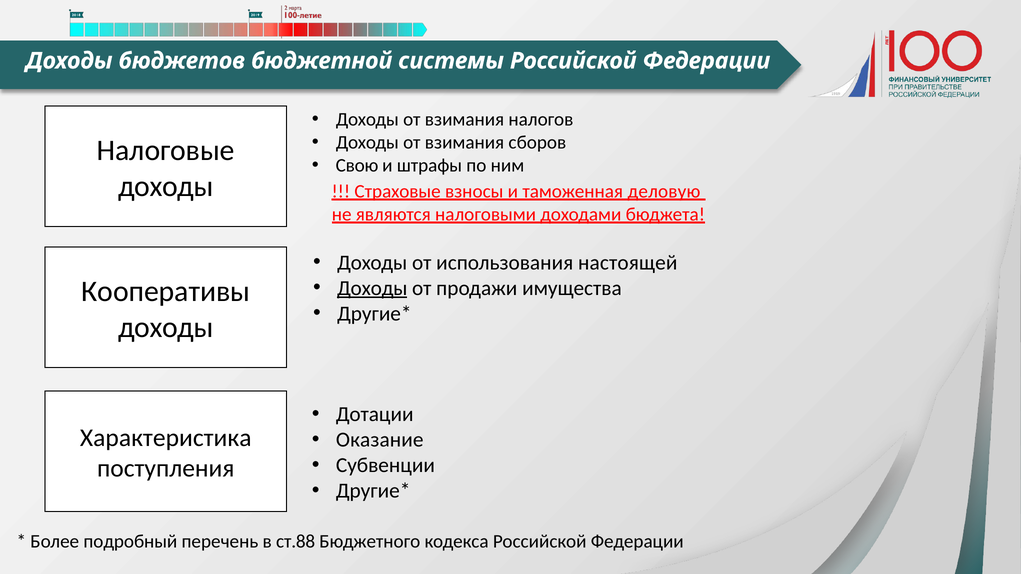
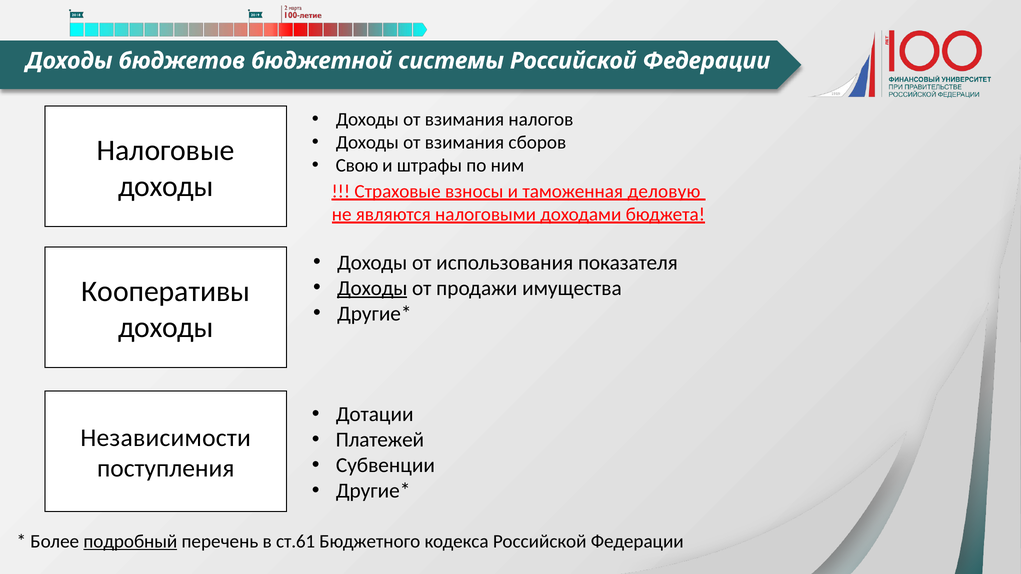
настоящей: настоящей -> показателя
Характеристика: Характеристика -> Независимости
Оказание: Оказание -> Платежей
подробный underline: none -> present
ст.88: ст.88 -> ст.61
